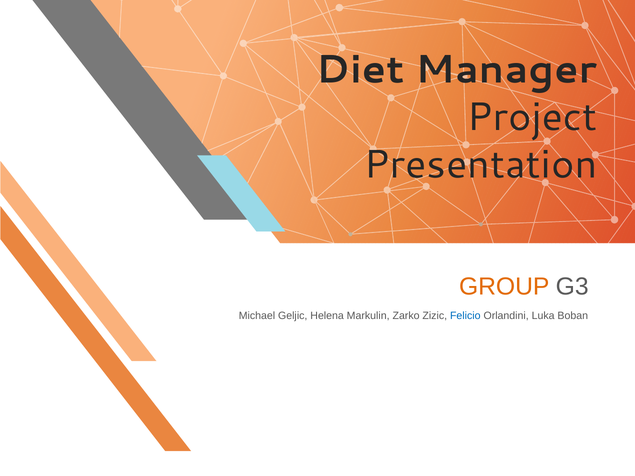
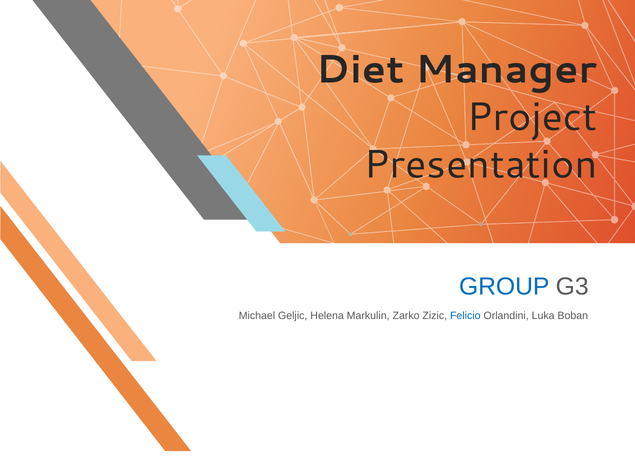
GROUP colour: orange -> blue
